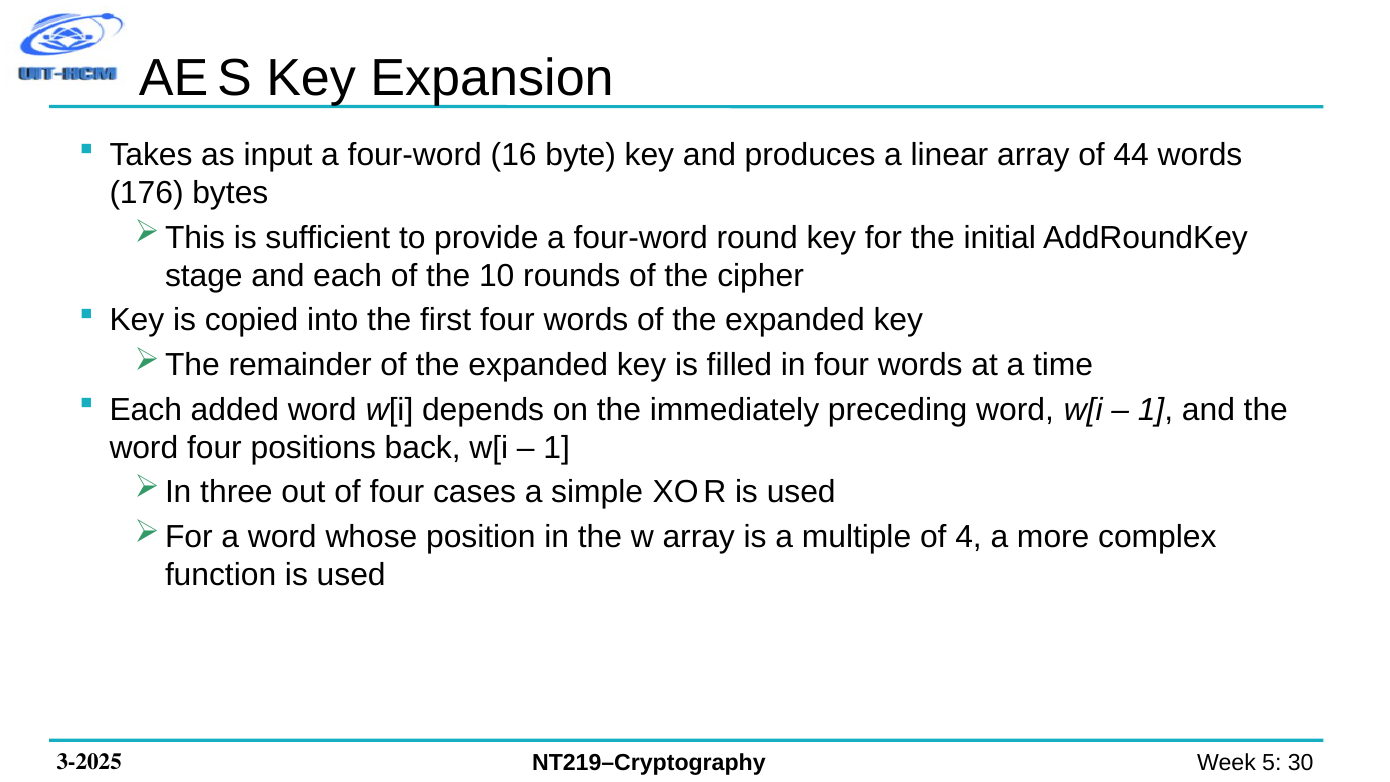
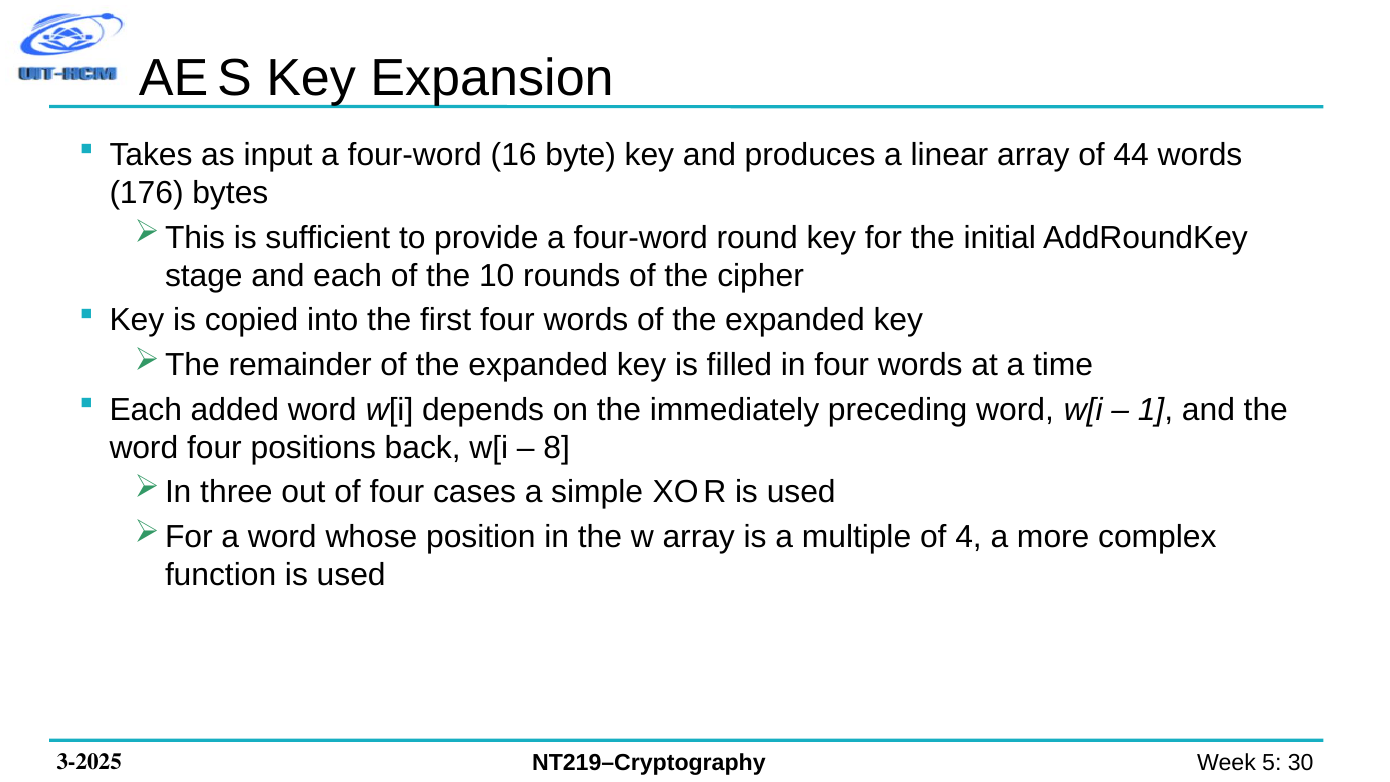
1 at (557, 448): 1 -> 8
